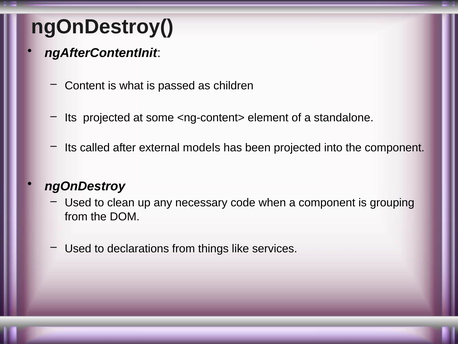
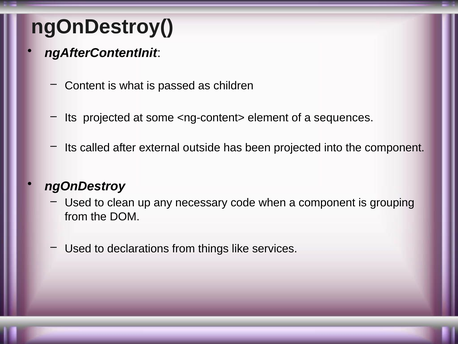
standalone: standalone -> sequences
models: models -> outside
